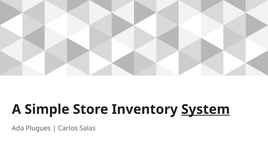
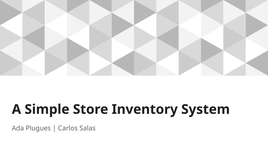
System underline: present -> none
